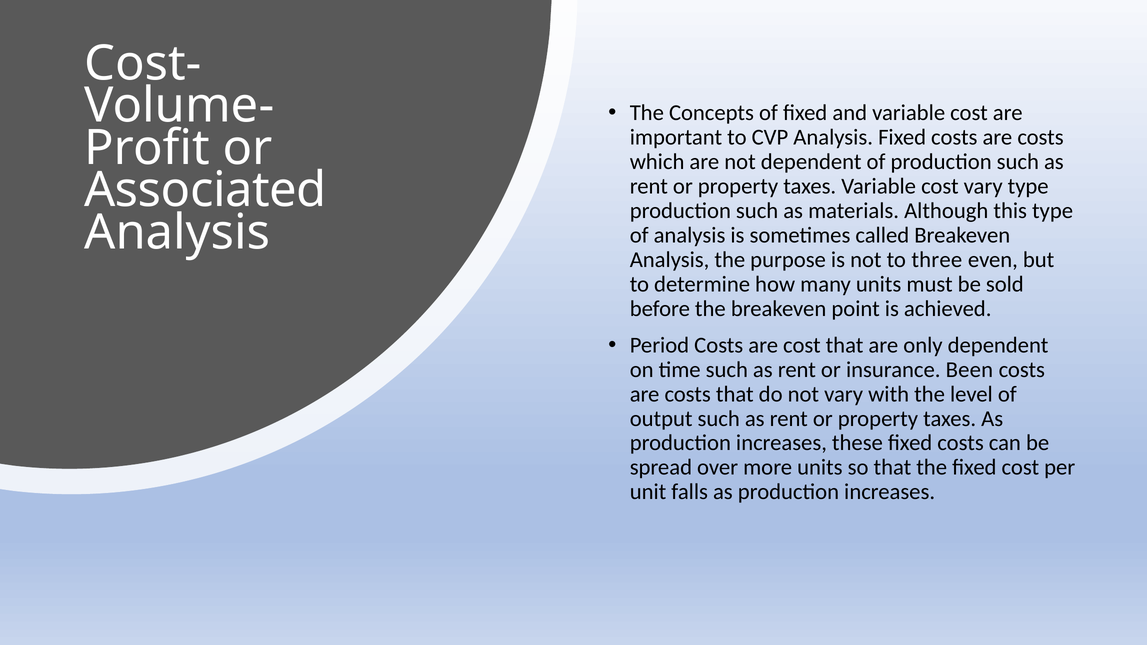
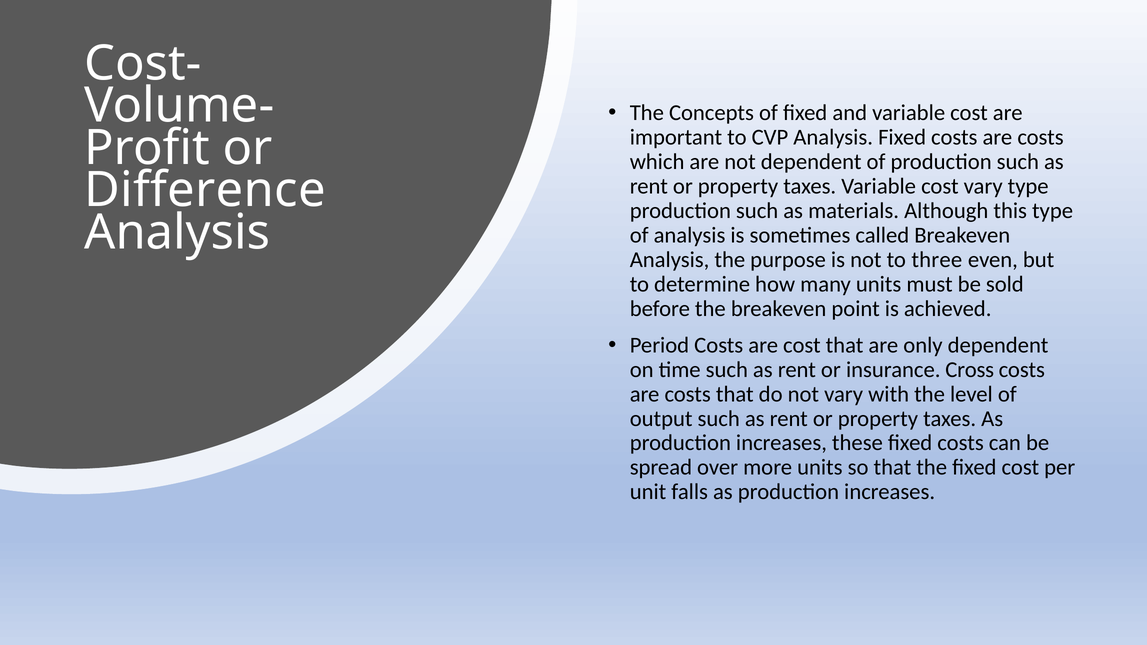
Associated: Associated -> Difference
Been: Been -> Cross
